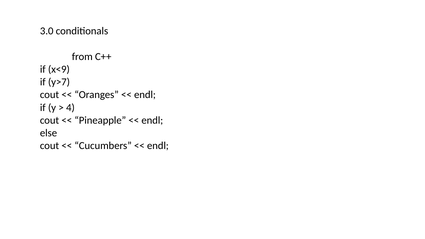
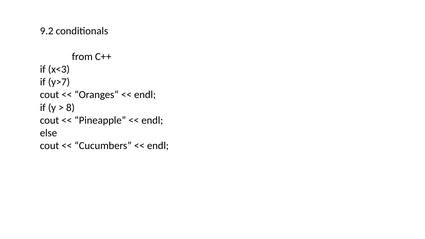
3.0: 3.0 -> 9.2
x<9: x<9 -> x<3
4: 4 -> 8
